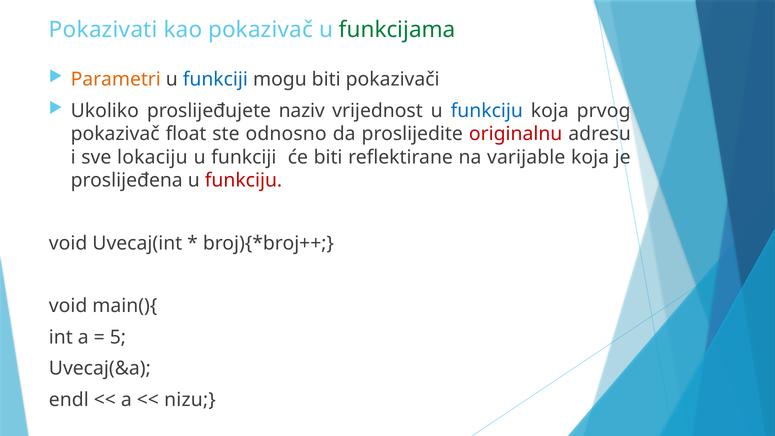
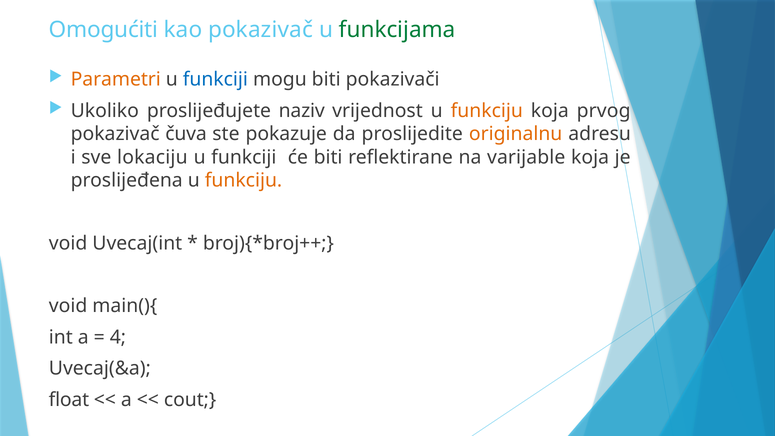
Pokazivati: Pokazivati -> Omogućiti
funkciju at (487, 111) colour: blue -> orange
float: float -> čuva
odnosno: odnosno -> pokazuje
originalnu colour: red -> orange
funkciju at (243, 181) colour: red -> orange
5: 5 -> 4
endl: endl -> float
nizu: nizu -> cout
